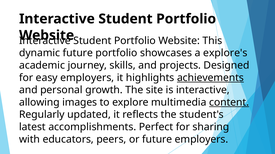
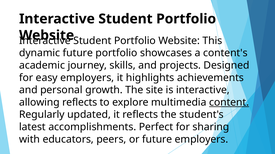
explore's: explore's -> content's
achievements underline: present -> none
allowing images: images -> reflects
